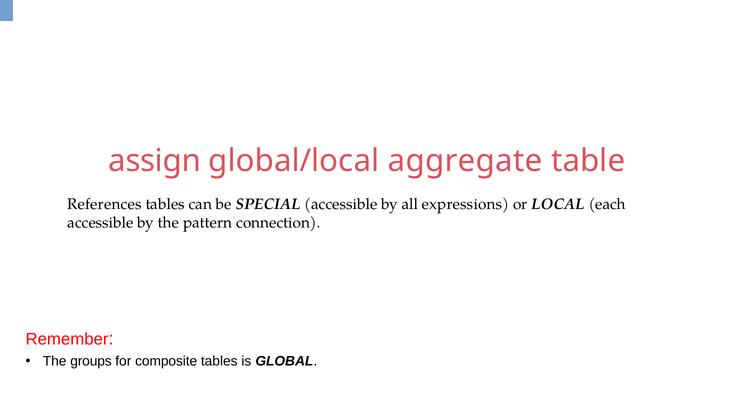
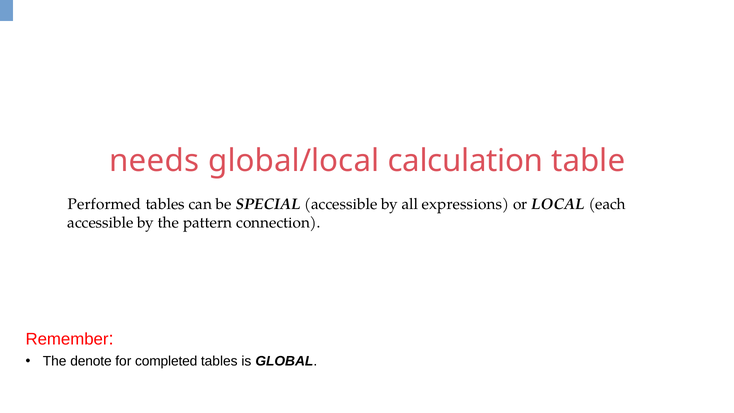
assign: assign -> needs
aggregate: aggregate -> calculation
References: References -> Performed
groups: groups -> denote
composite: composite -> completed
